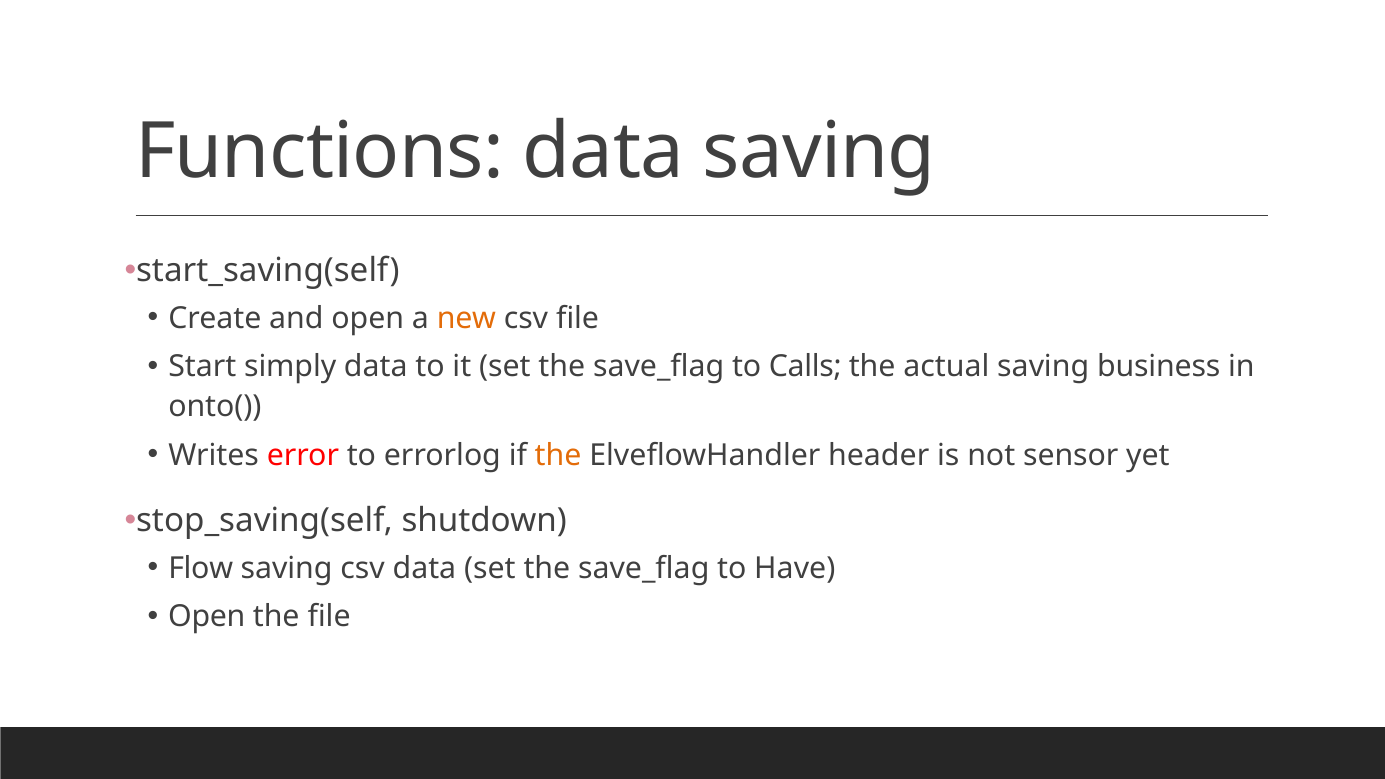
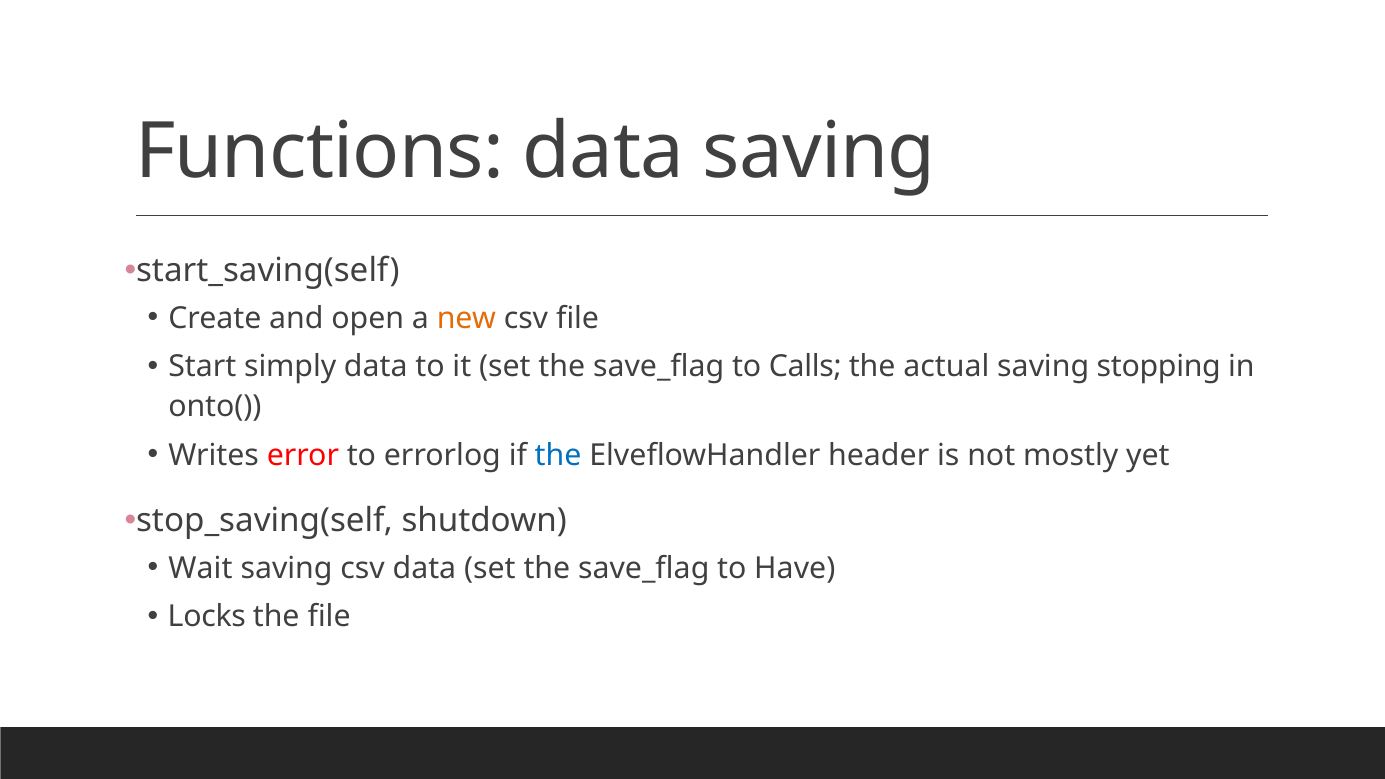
business: business -> stopping
the at (558, 455) colour: orange -> blue
sensor: sensor -> mostly
Flow: Flow -> Wait
Open at (207, 617): Open -> Locks
